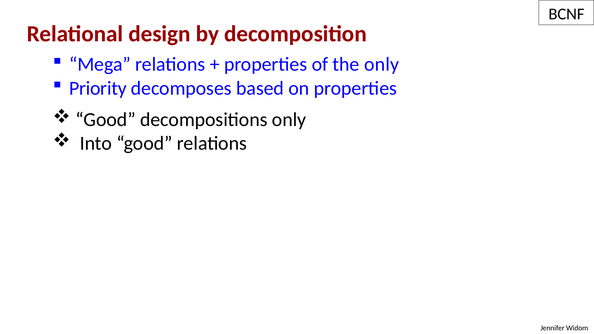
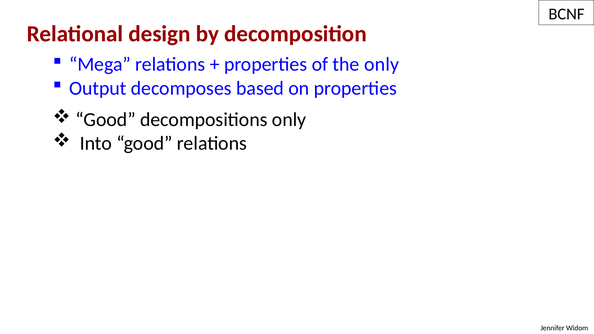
Priority: Priority -> Output
